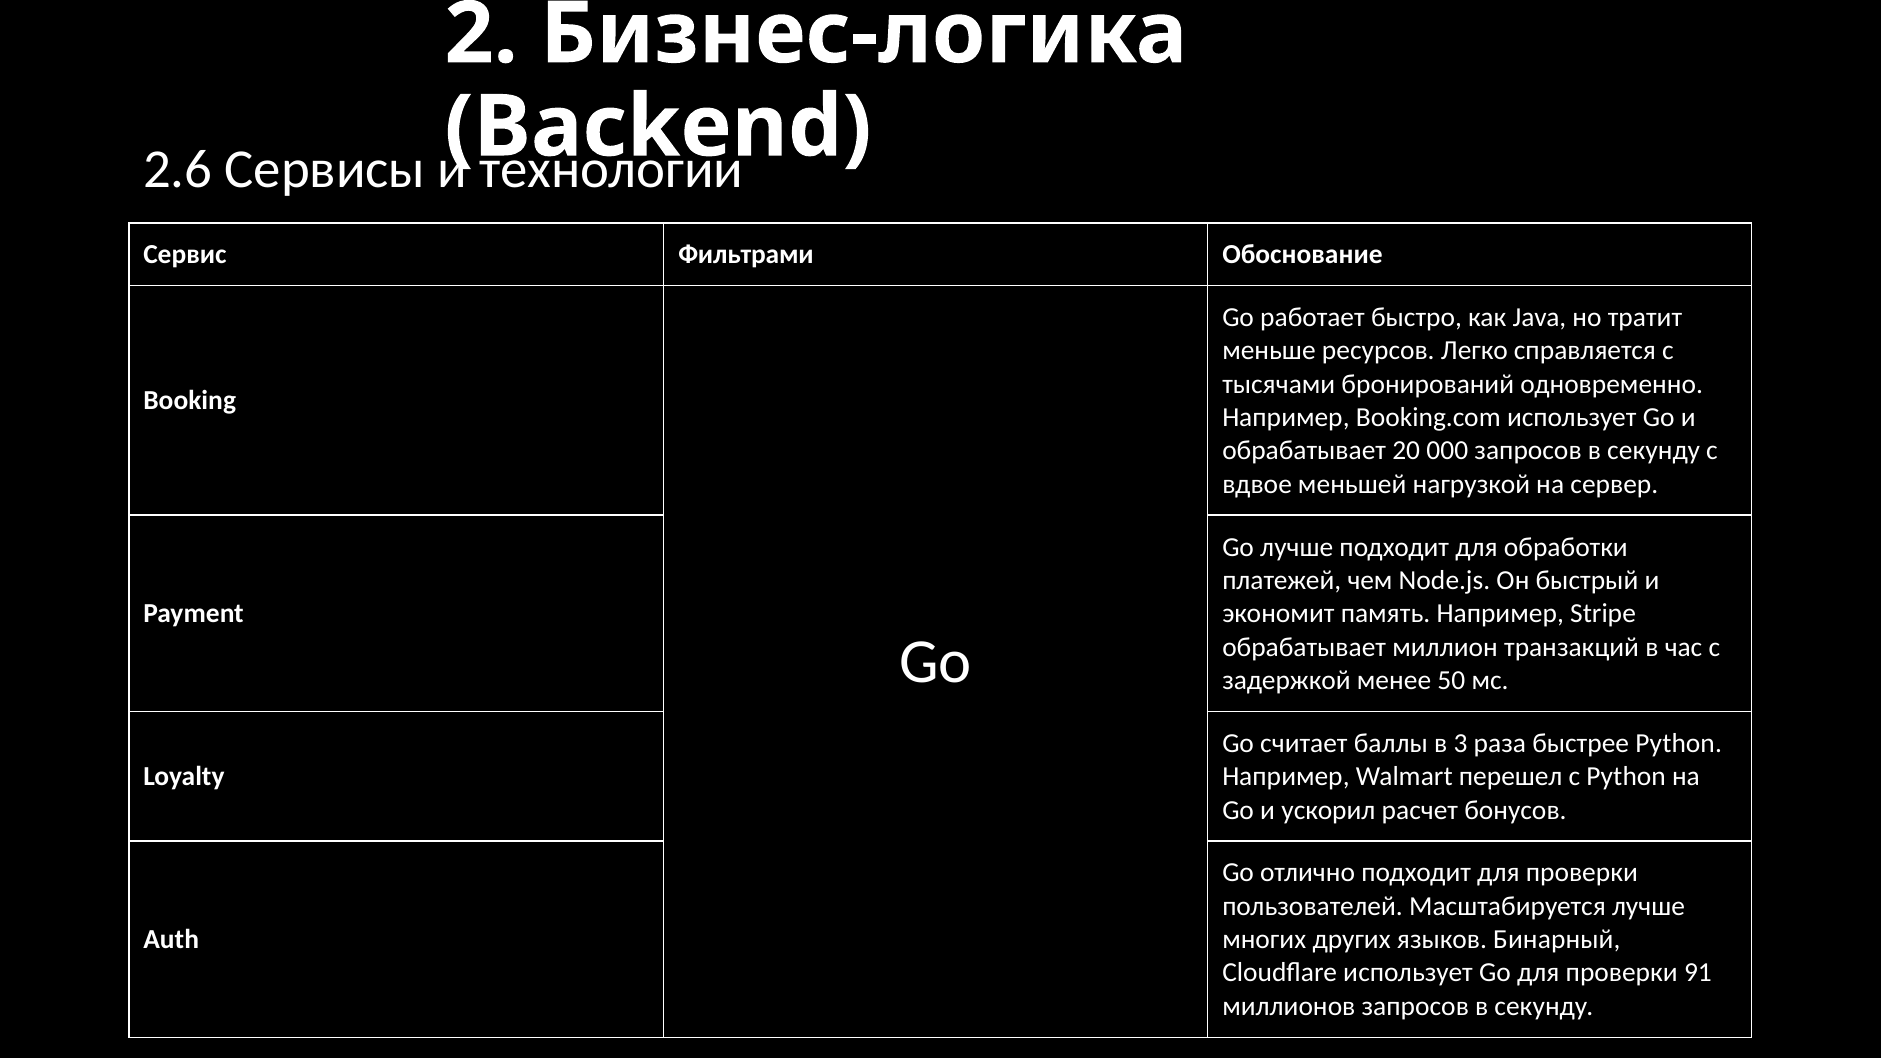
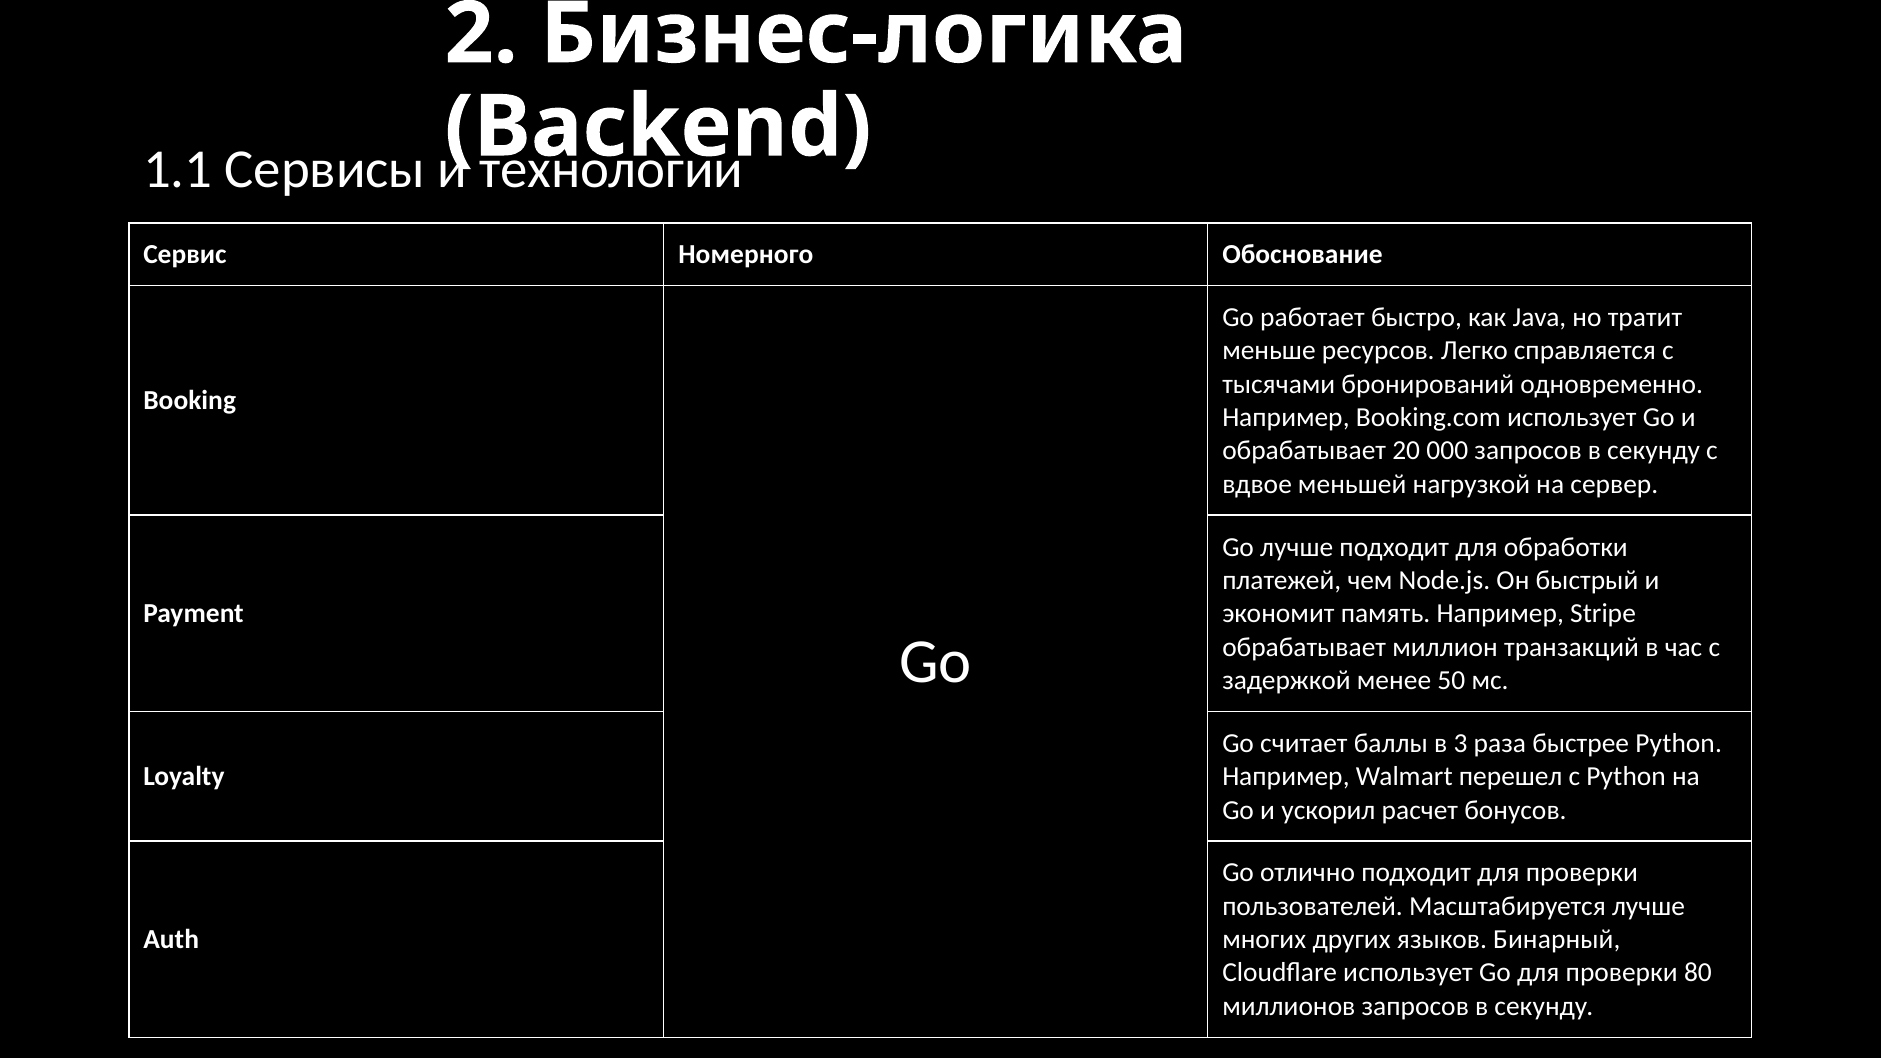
2.6: 2.6 -> 1.1
Фильтрами: Фильтрами -> Номерного
91: 91 -> 80
